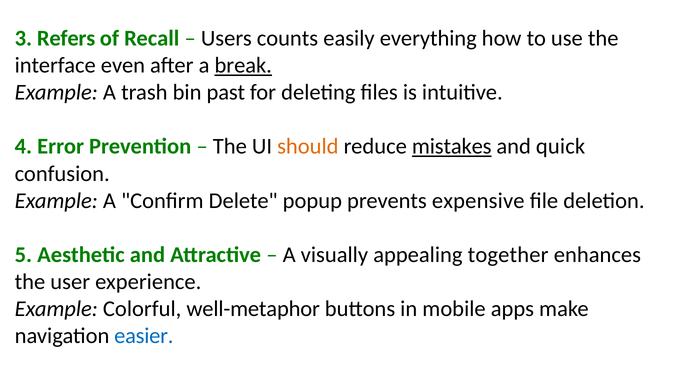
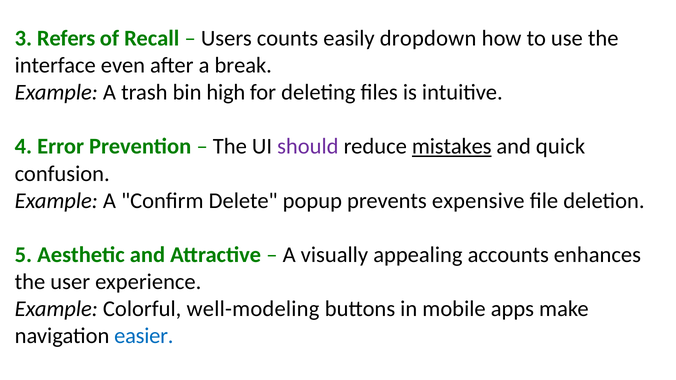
everything: everything -> dropdown
break underline: present -> none
past: past -> high
should colour: orange -> purple
together: together -> accounts
well-metaphor: well-metaphor -> well-modeling
